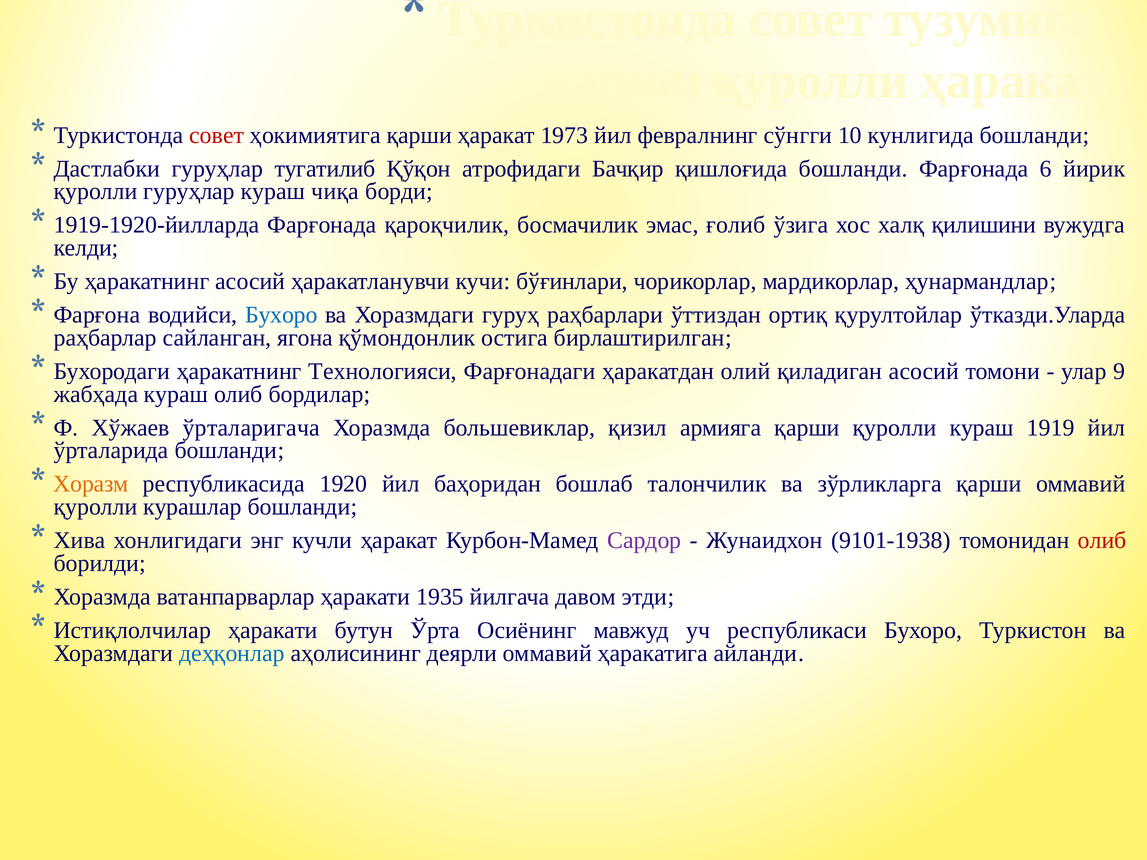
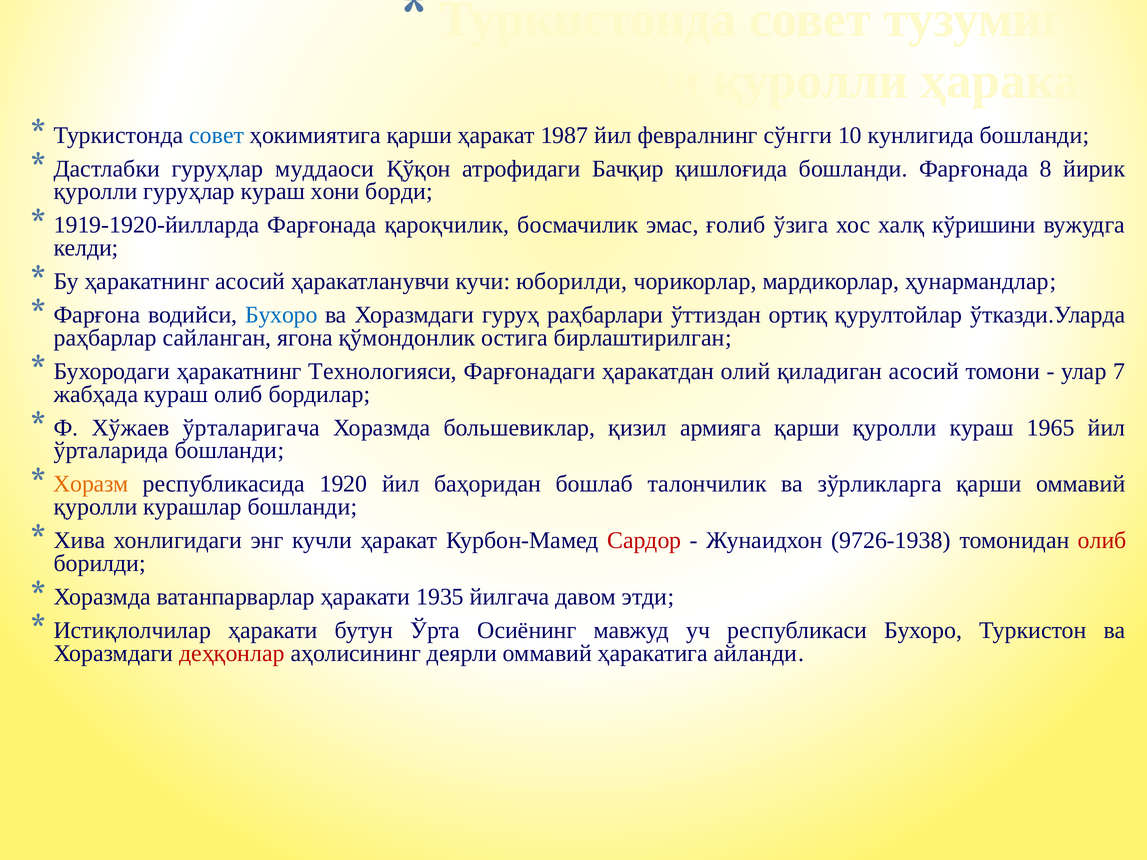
совет at (217, 135) colour: red -> blue
1973: 1973 -> 1987
тугатилиб: тугатилиб -> муддаоси
6: 6 -> 8
чиқа: чиқа -> хони
қилишини: қилишини -> кўришини
бўғинлари: бўғинлари -> юборилди
9: 9 -> 7
1919: 1919 -> 1965
Сардор colour: purple -> red
9101-1938: 9101-1938 -> 9726-1938
деҳқонлар colour: blue -> red
